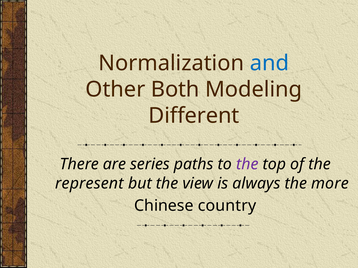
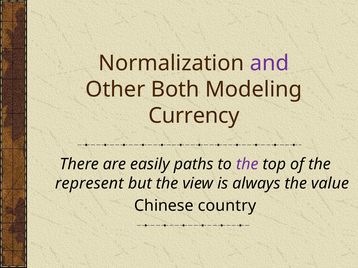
and colour: blue -> purple
Different: Different -> Currency
series: series -> easily
more: more -> value
